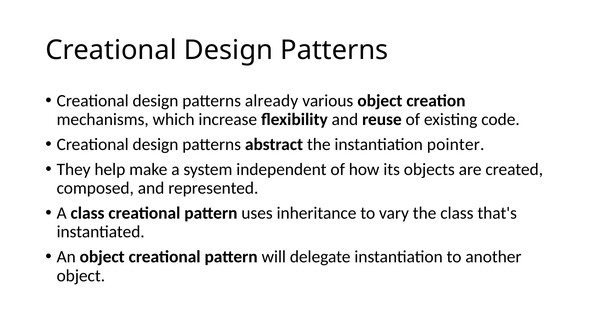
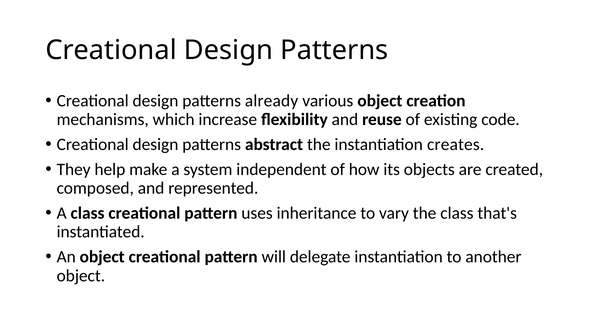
pointer: pointer -> creates
